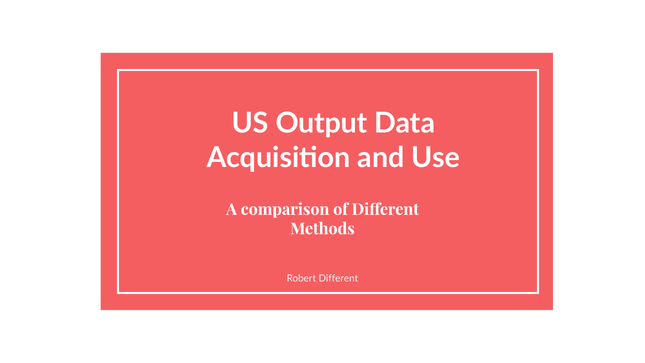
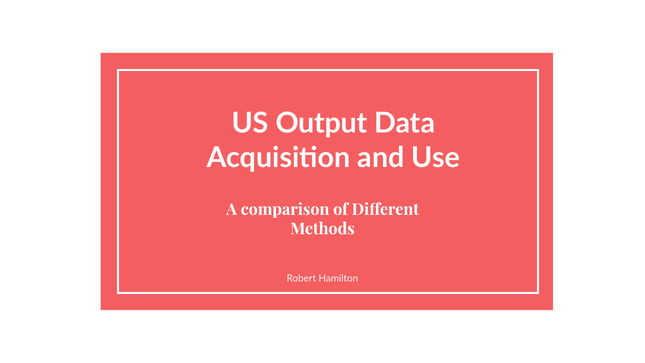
Robert Different: Different -> Hamilton
